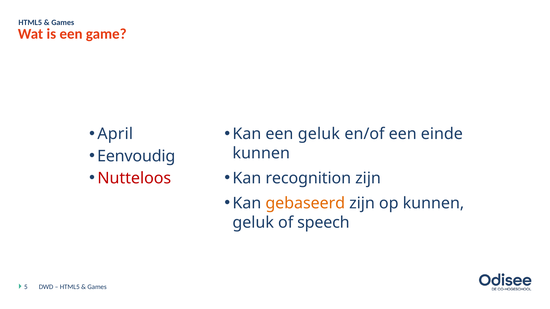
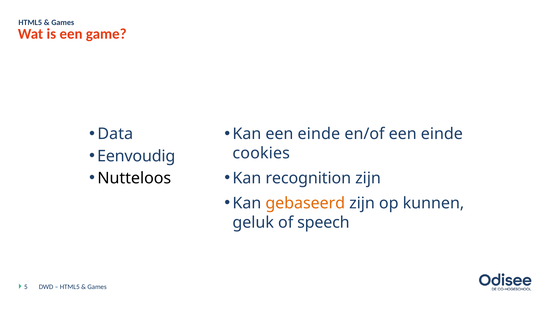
April: April -> Data
Kan een geluk: geluk -> einde
kunnen at (261, 153): kunnen -> cookies
Nutteloos colour: red -> black
